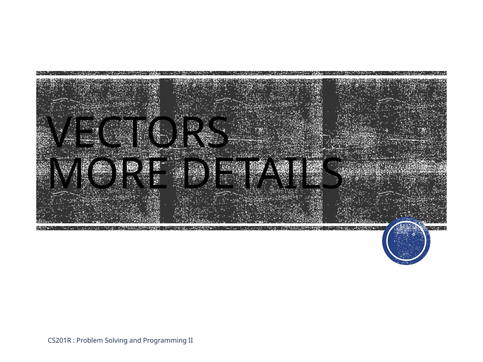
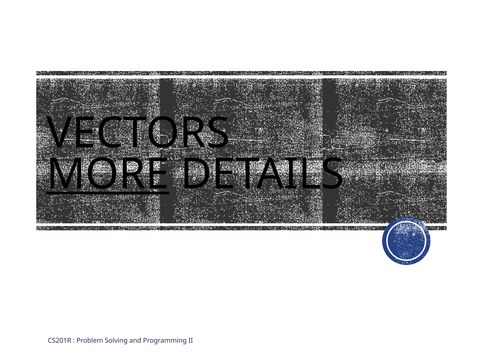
MORE underline: none -> present
